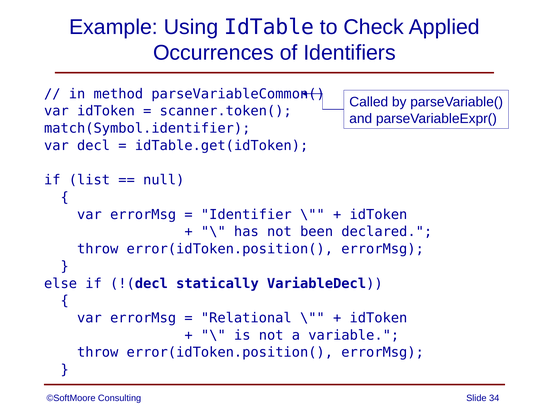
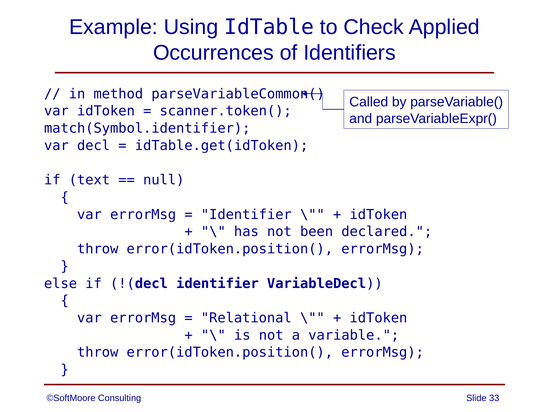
list: list -> text
!(decl statically: statically -> identifier
34: 34 -> 33
